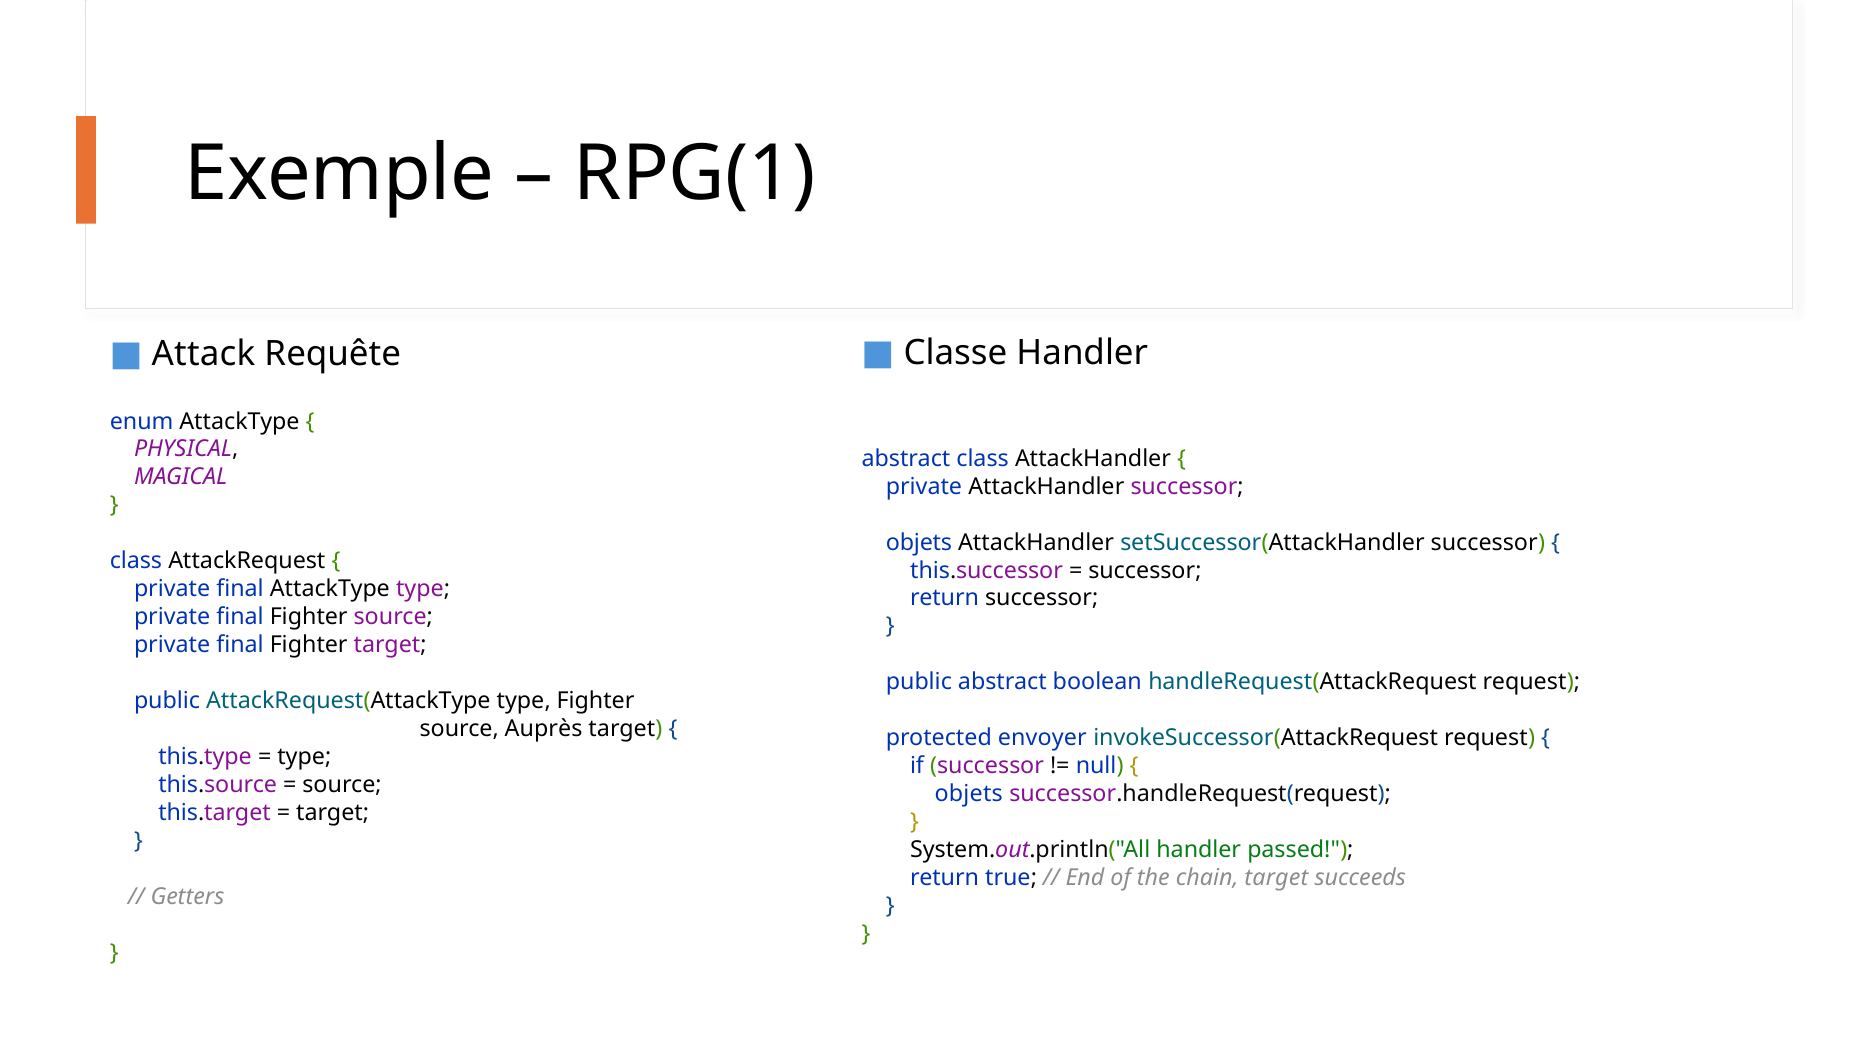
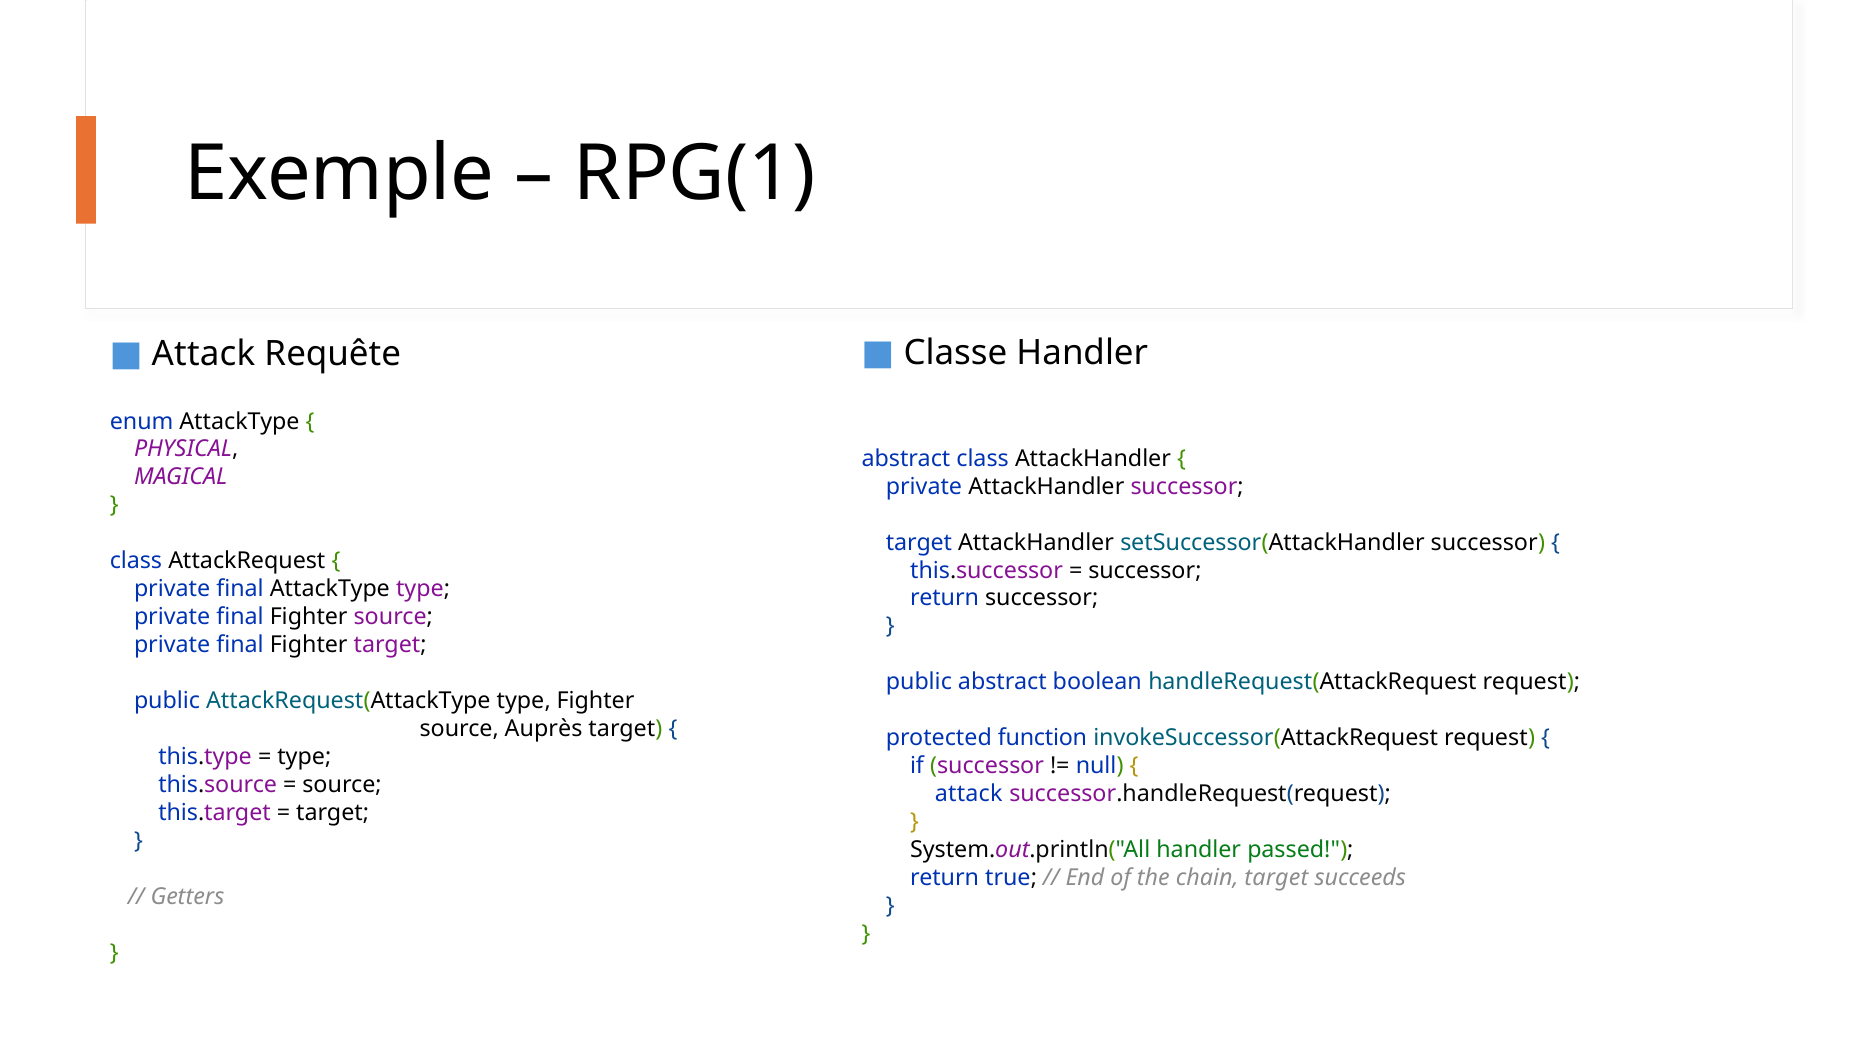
objets at (919, 542): objets -> target
envoyer: envoyer -> function
objets at (969, 794): objets -> attack
